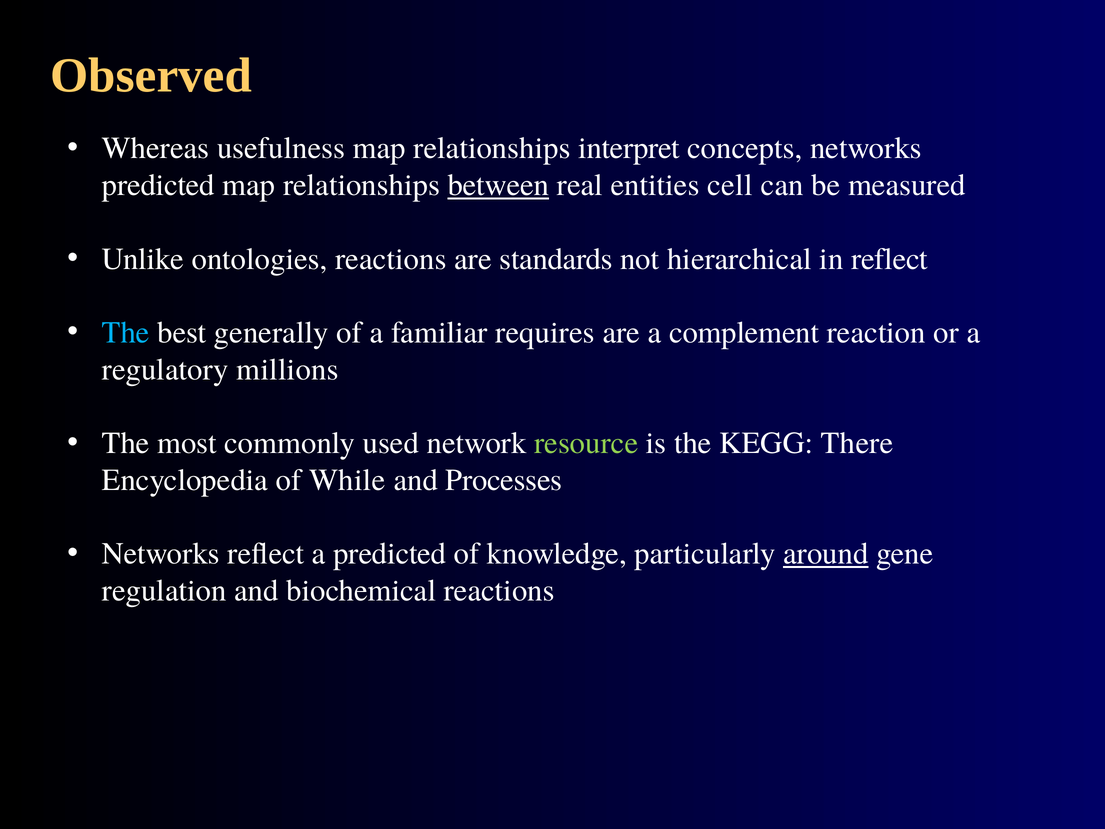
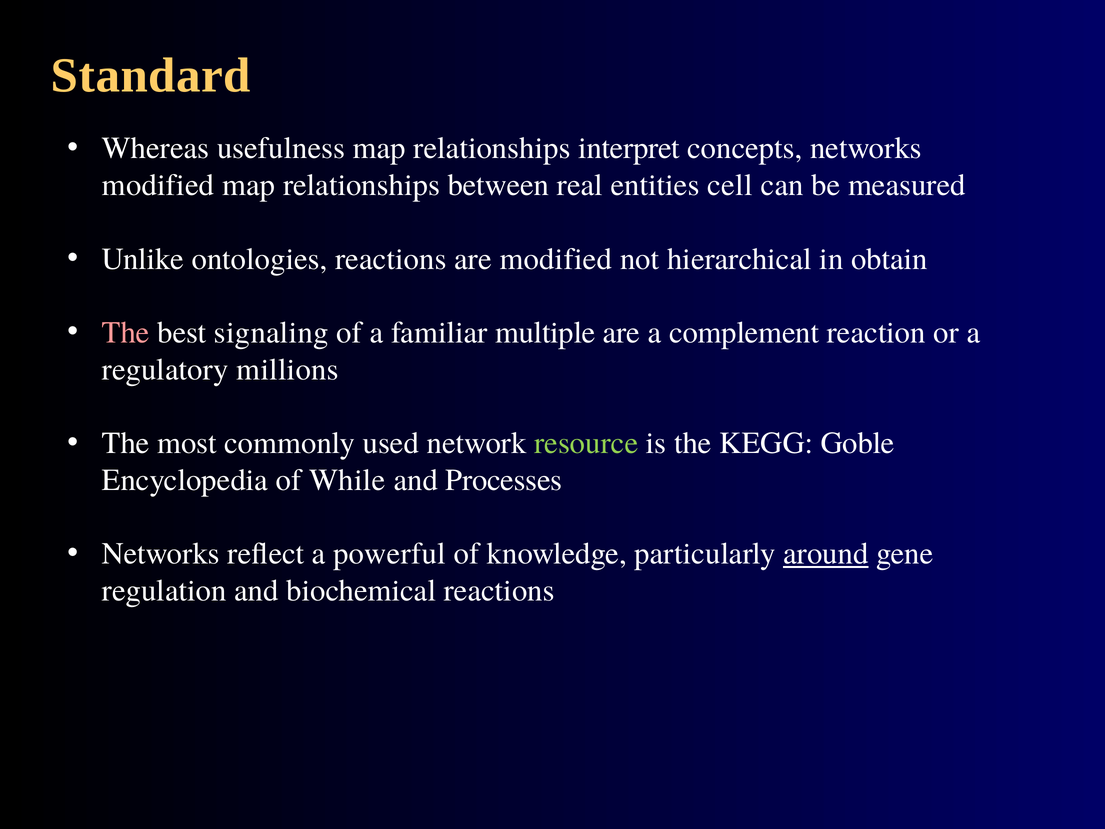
Observed: Observed -> Standard
predicted at (158, 185): predicted -> modified
between underline: present -> none
are standards: standards -> modified
in reflect: reflect -> obtain
The at (126, 333) colour: light blue -> pink
generally: generally -> signaling
requires: requires -> multiple
There: There -> Goble
a predicted: predicted -> powerful
